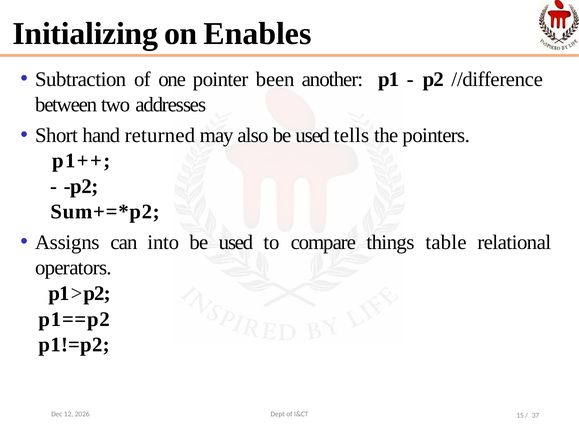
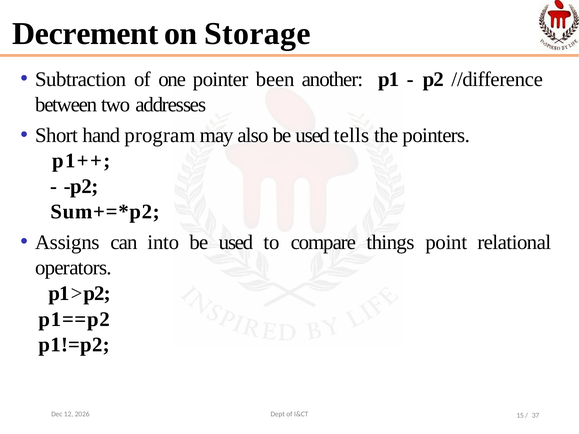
Initializing: Initializing -> Decrement
Enables: Enables -> Storage
returned: returned -> program
table: table -> point
